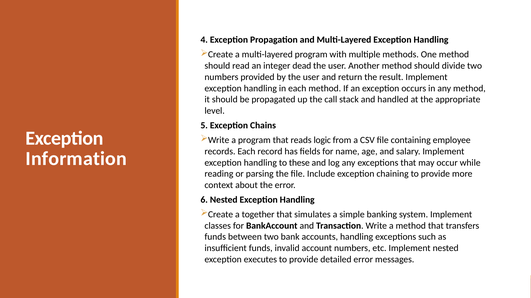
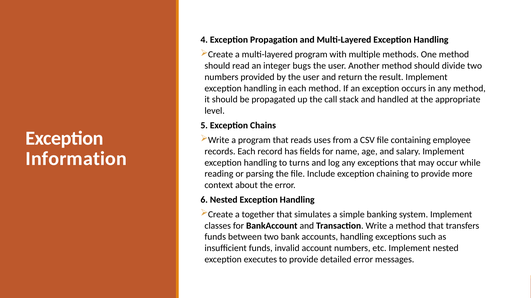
dead: dead -> bugs
logic: logic -> uses
these: these -> turns
